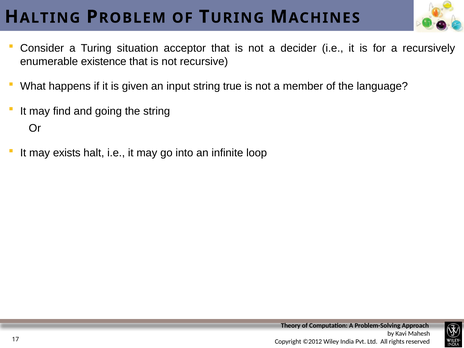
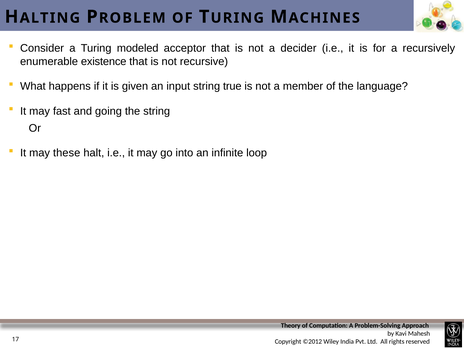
situation: situation -> modeled
find: find -> fast
exists: exists -> these
